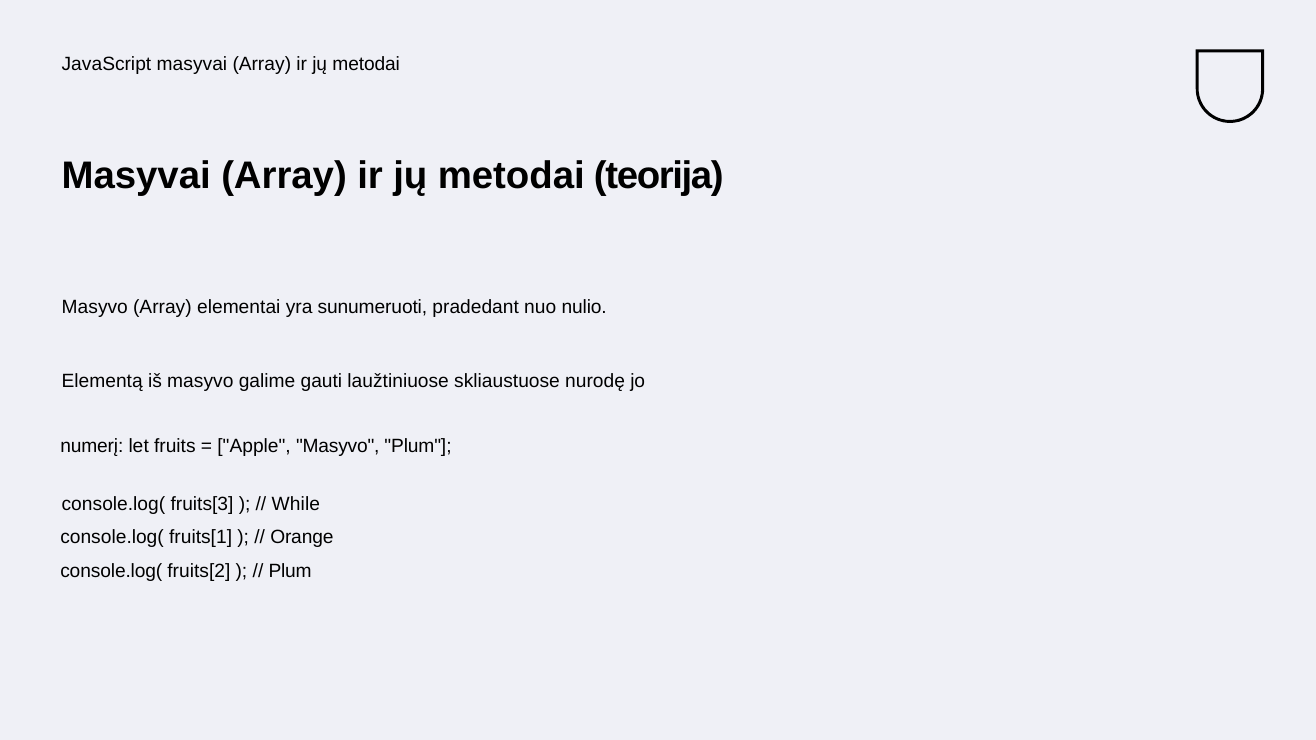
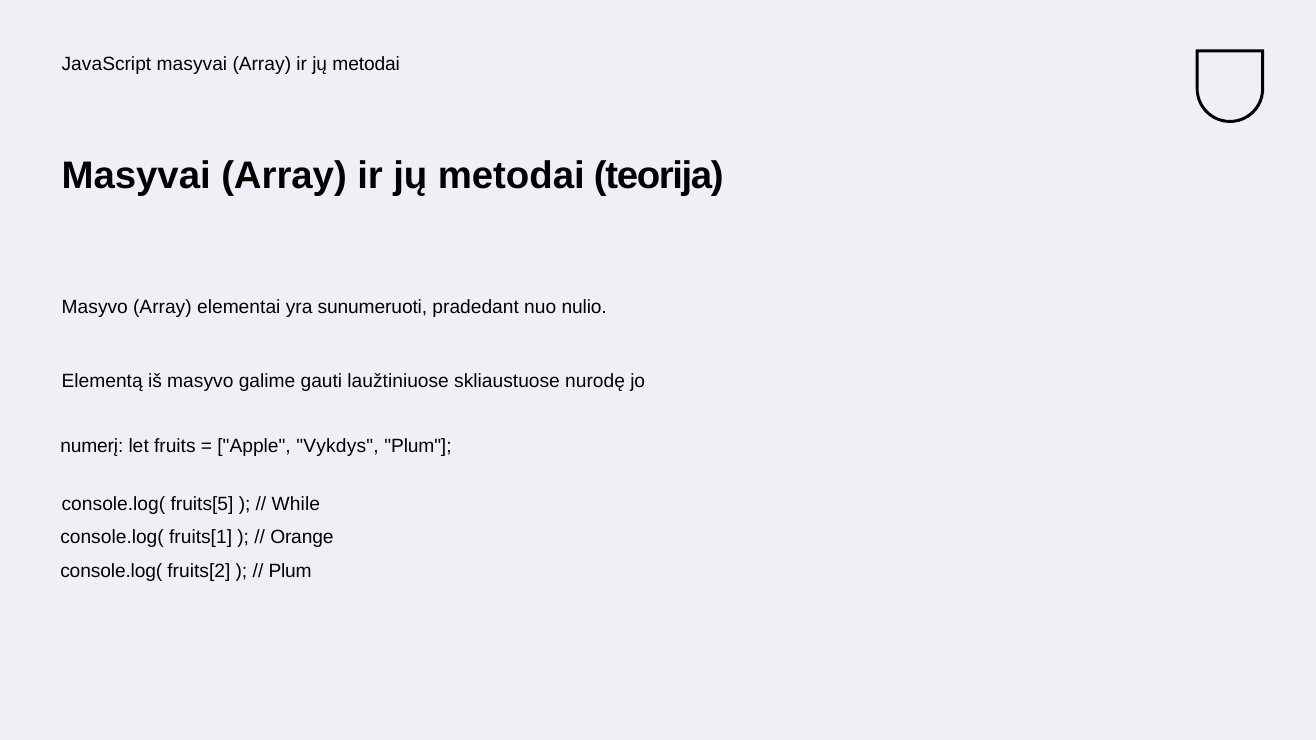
Apple Masyvo: Masyvo -> Vykdys
fruits[3: fruits[3 -> fruits[5
